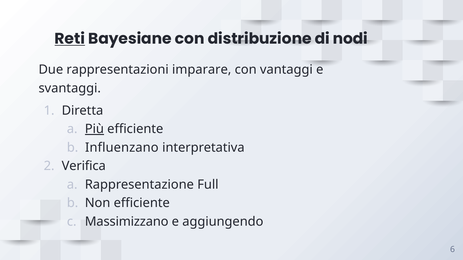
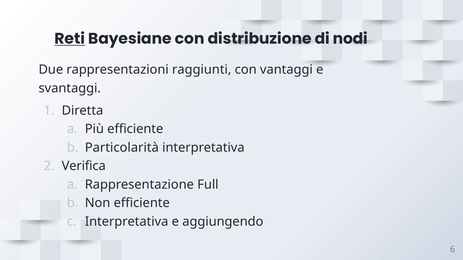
imparare: imparare -> raggiunti
Più underline: present -> none
Influenzano: Influenzano -> Particolarità
Massimizzano at (127, 222): Massimizzano -> Interpretativa
